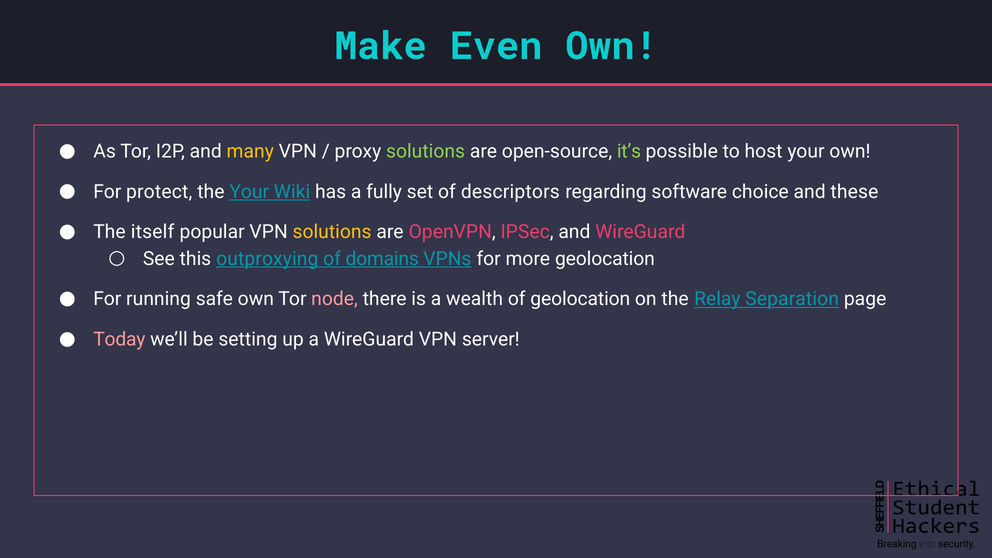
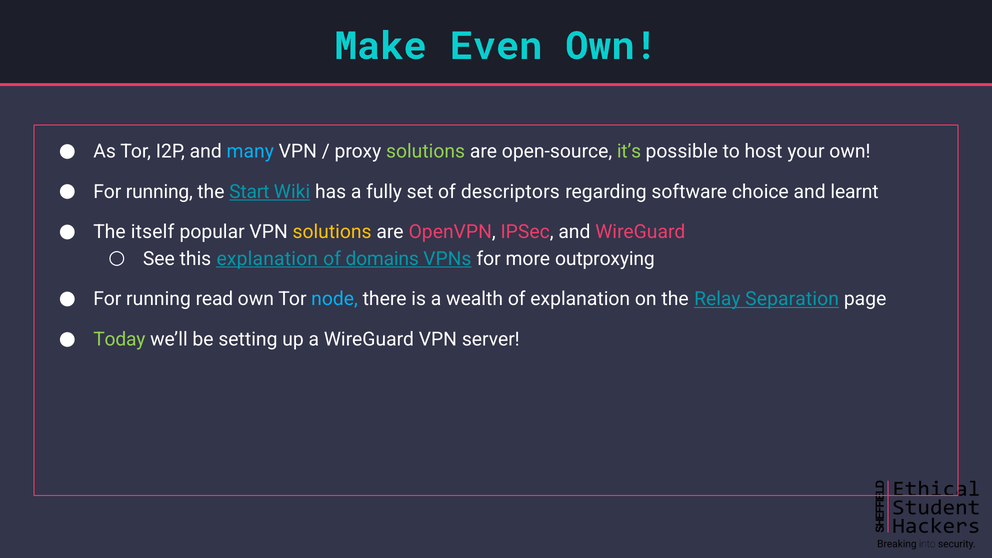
many colour: yellow -> light blue
protect at (159, 192): protect -> running
the Your: Your -> Start
these: these -> learnt
this outproxying: outproxying -> explanation
more geolocation: geolocation -> outproxying
safe: safe -> read
node colour: pink -> light blue
of geolocation: geolocation -> explanation
Today colour: pink -> light green
